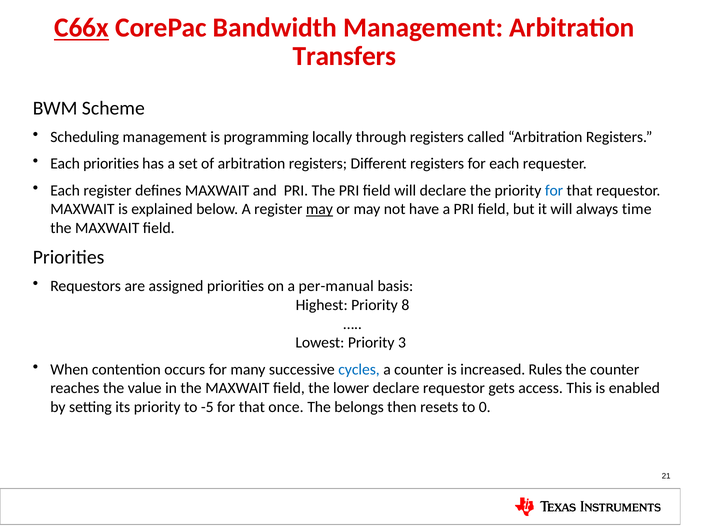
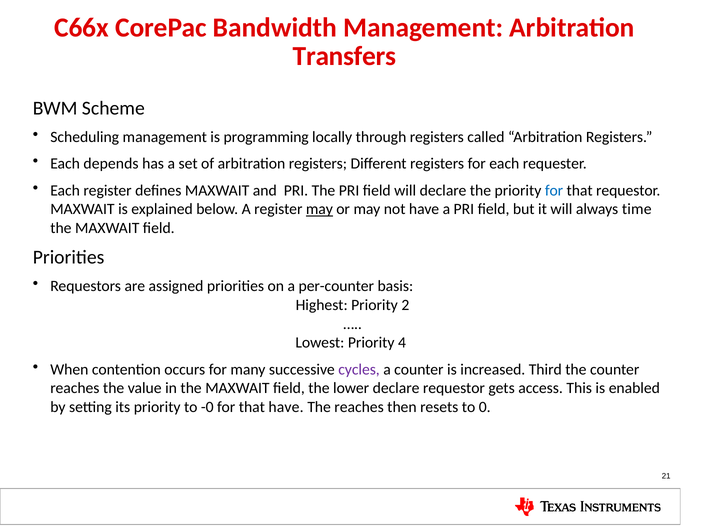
C66x underline: present -> none
Each priorities: priorities -> depends
per-manual: per-manual -> per-counter
8: 8 -> 2
3: 3 -> 4
cycles colour: blue -> purple
Rules: Rules -> Third
-5: -5 -> -0
that once: once -> have
The belongs: belongs -> reaches
